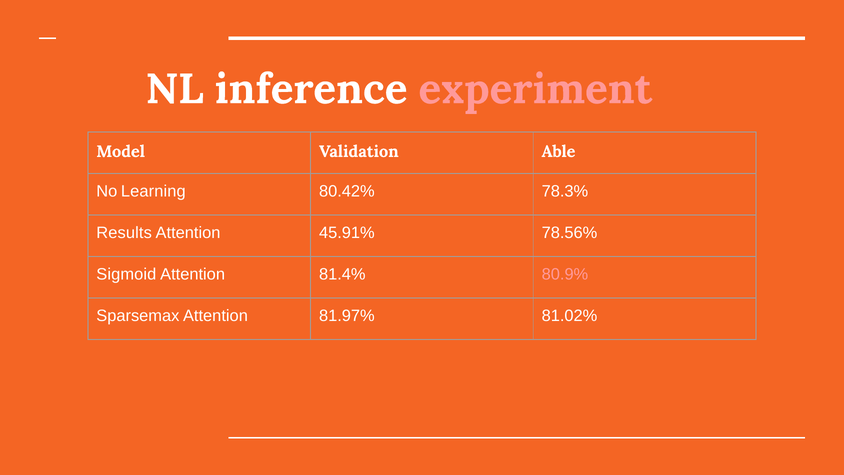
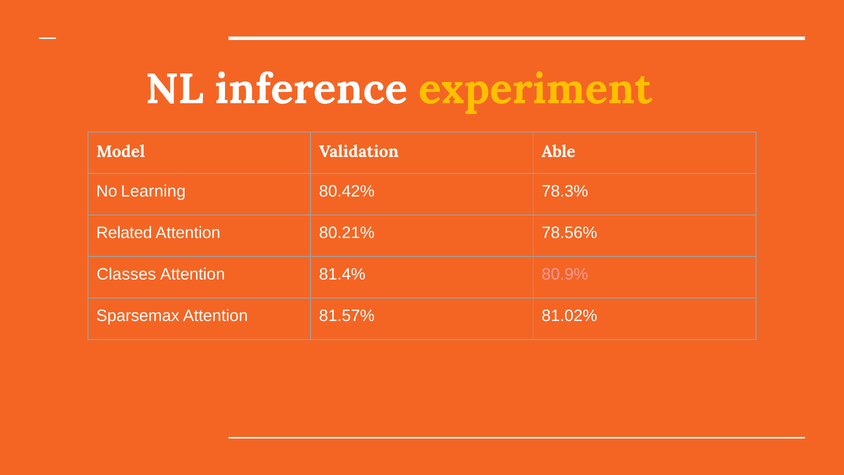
experiment colour: pink -> yellow
Results: Results -> Related
45.91%: 45.91% -> 80.21%
Sigmoid: Sigmoid -> Classes
81.97%: 81.97% -> 81.57%
